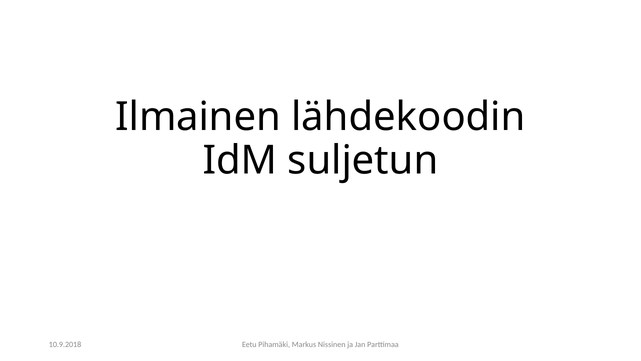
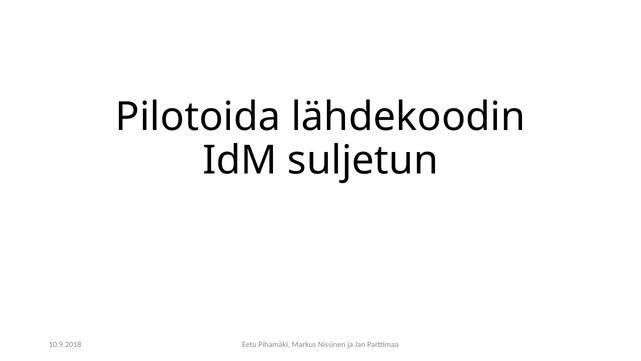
Ilmainen: Ilmainen -> Pilotoida
